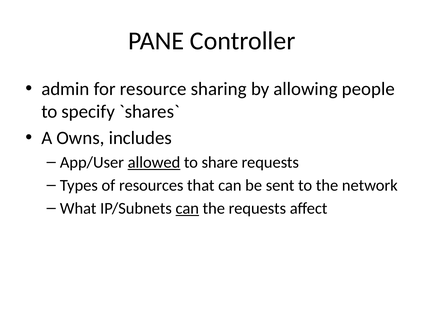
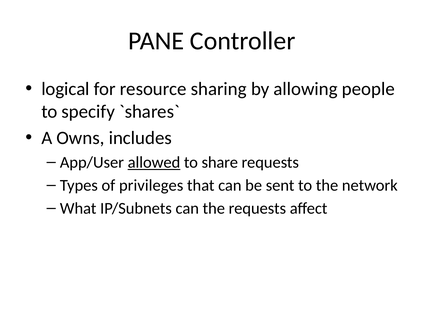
admin: admin -> logical
resources: resources -> privileges
can at (187, 208) underline: present -> none
